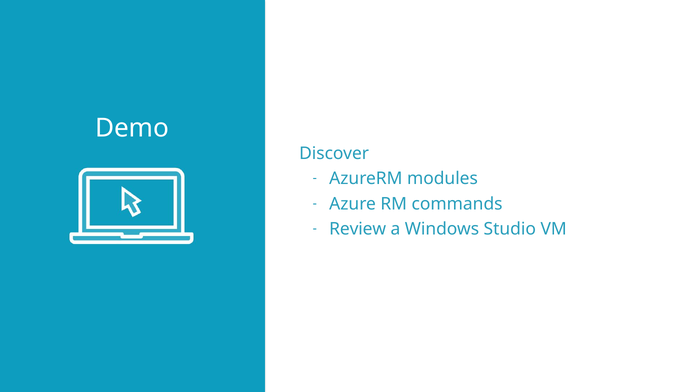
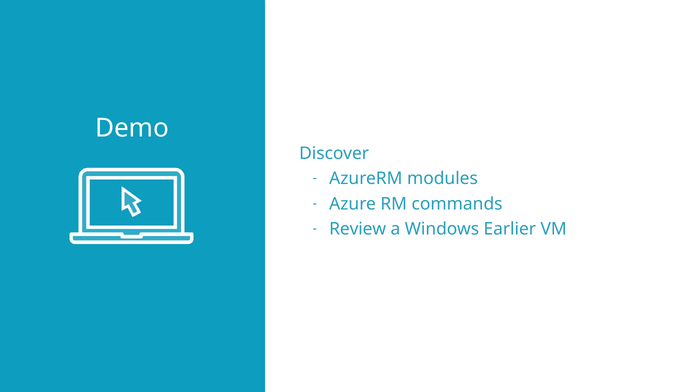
Studio: Studio -> Earlier
